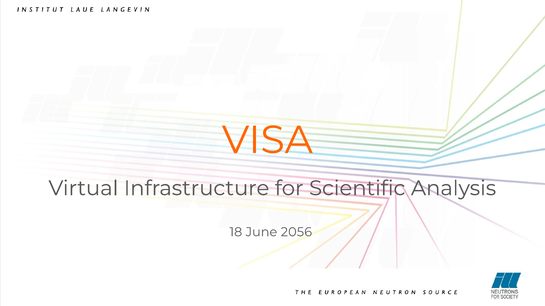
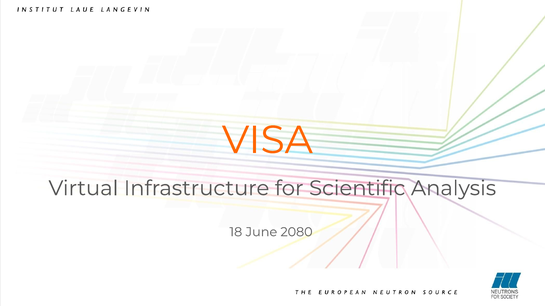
2056: 2056 -> 2080
